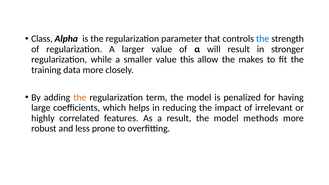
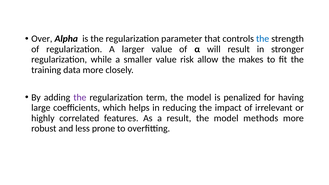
Class: Class -> Over
this: this -> risk
the at (80, 97) colour: orange -> purple
